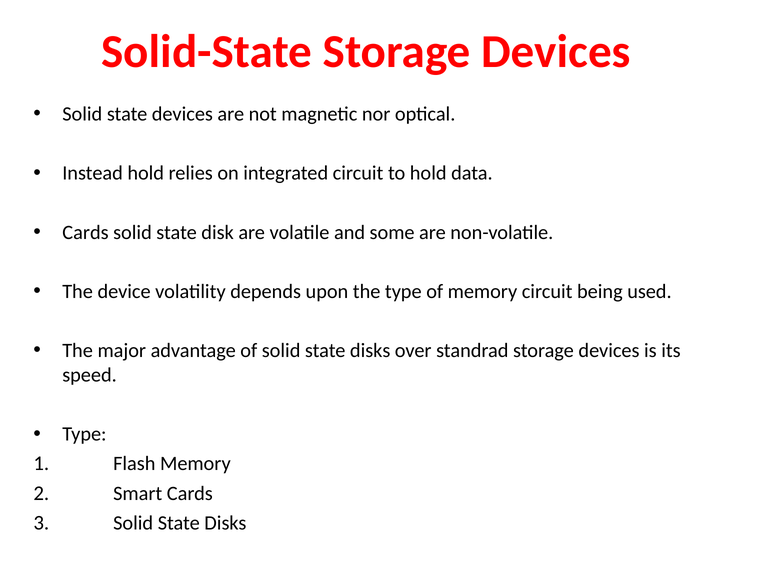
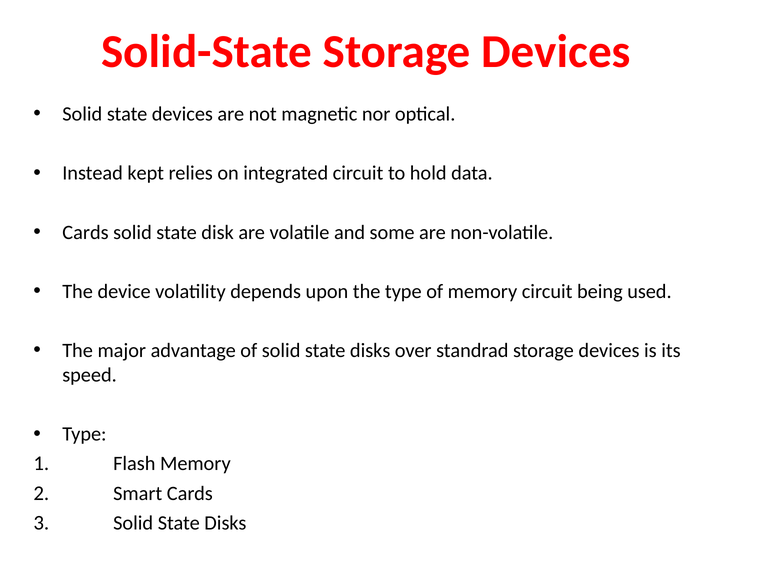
Instead hold: hold -> kept
